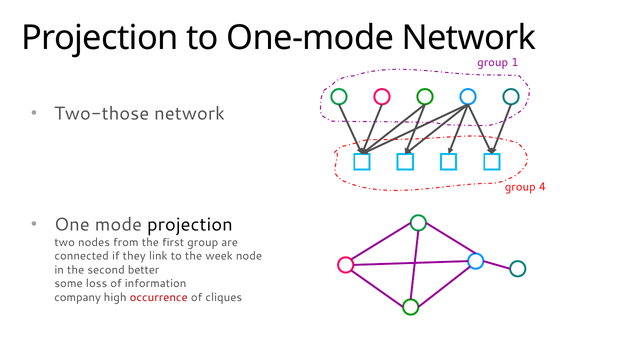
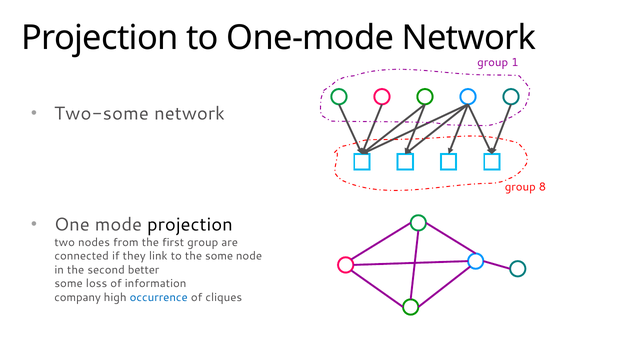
Two-those: Two-those -> Two-some
4: 4 -> 8
the week: week -> some
occurrence colour: red -> blue
